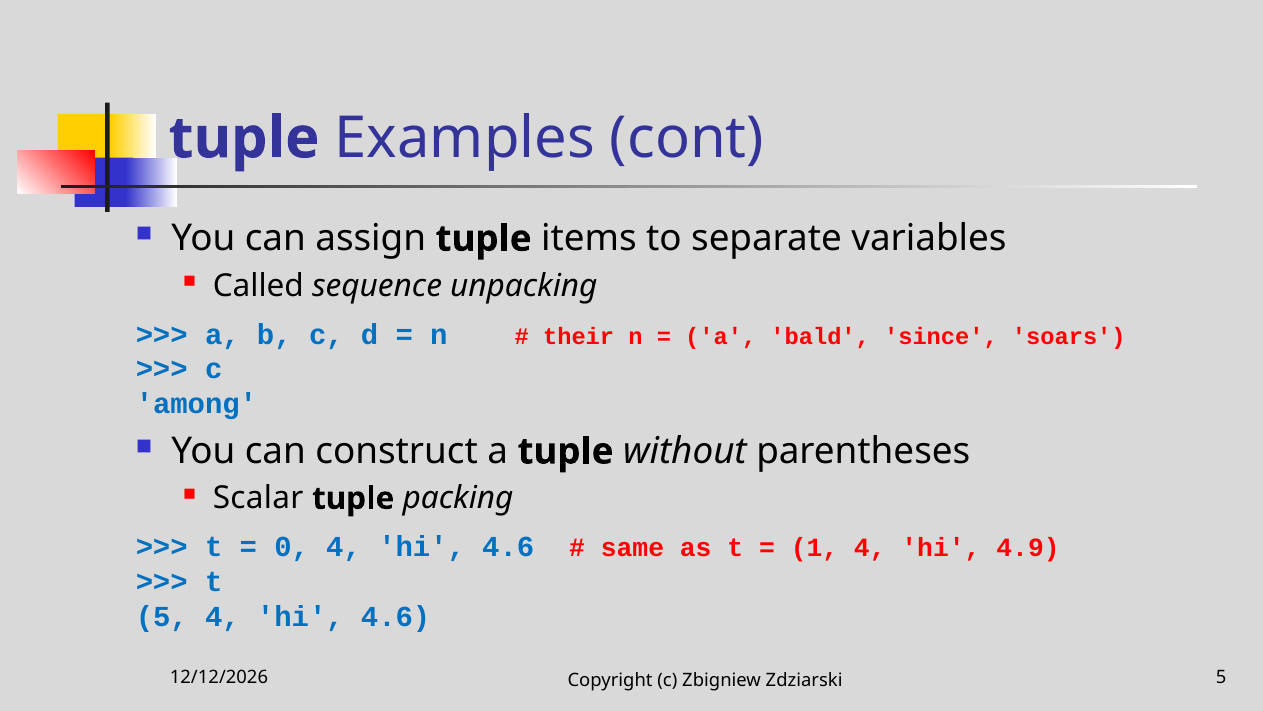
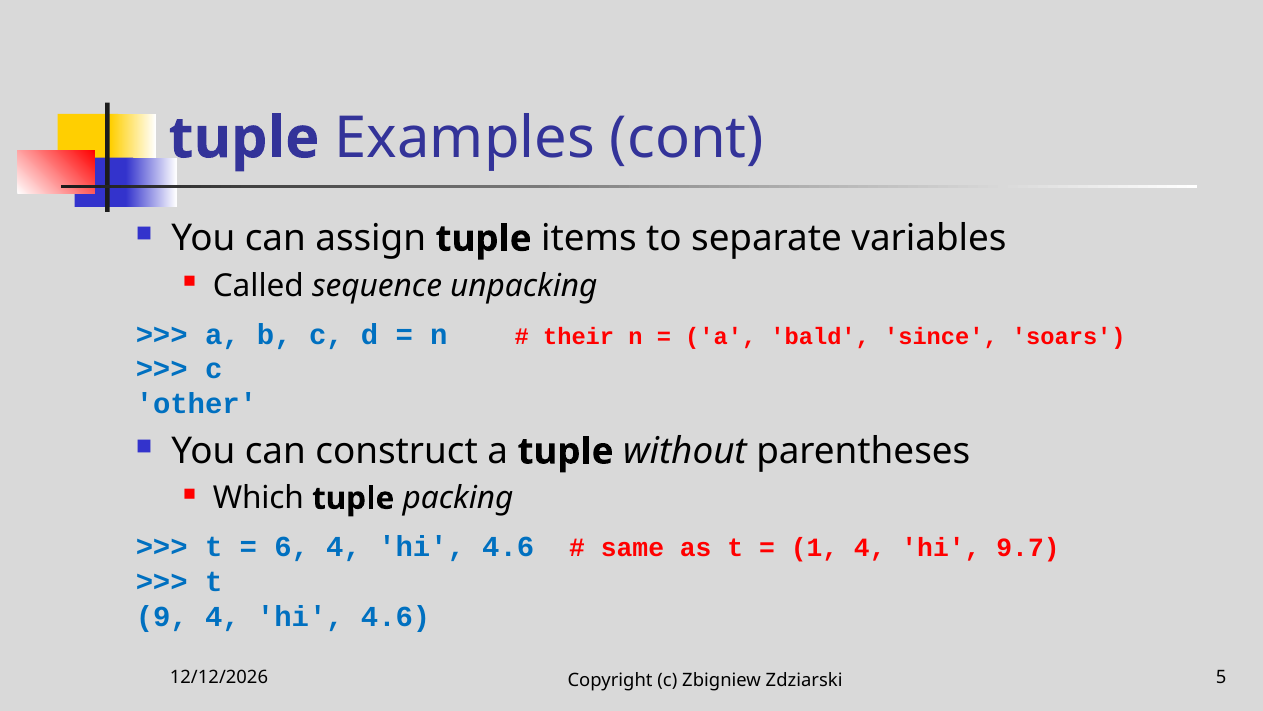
among: among -> other
Scalar: Scalar -> Which
0: 0 -> 6
4.9: 4.9 -> 9.7
5 at (162, 616): 5 -> 9
